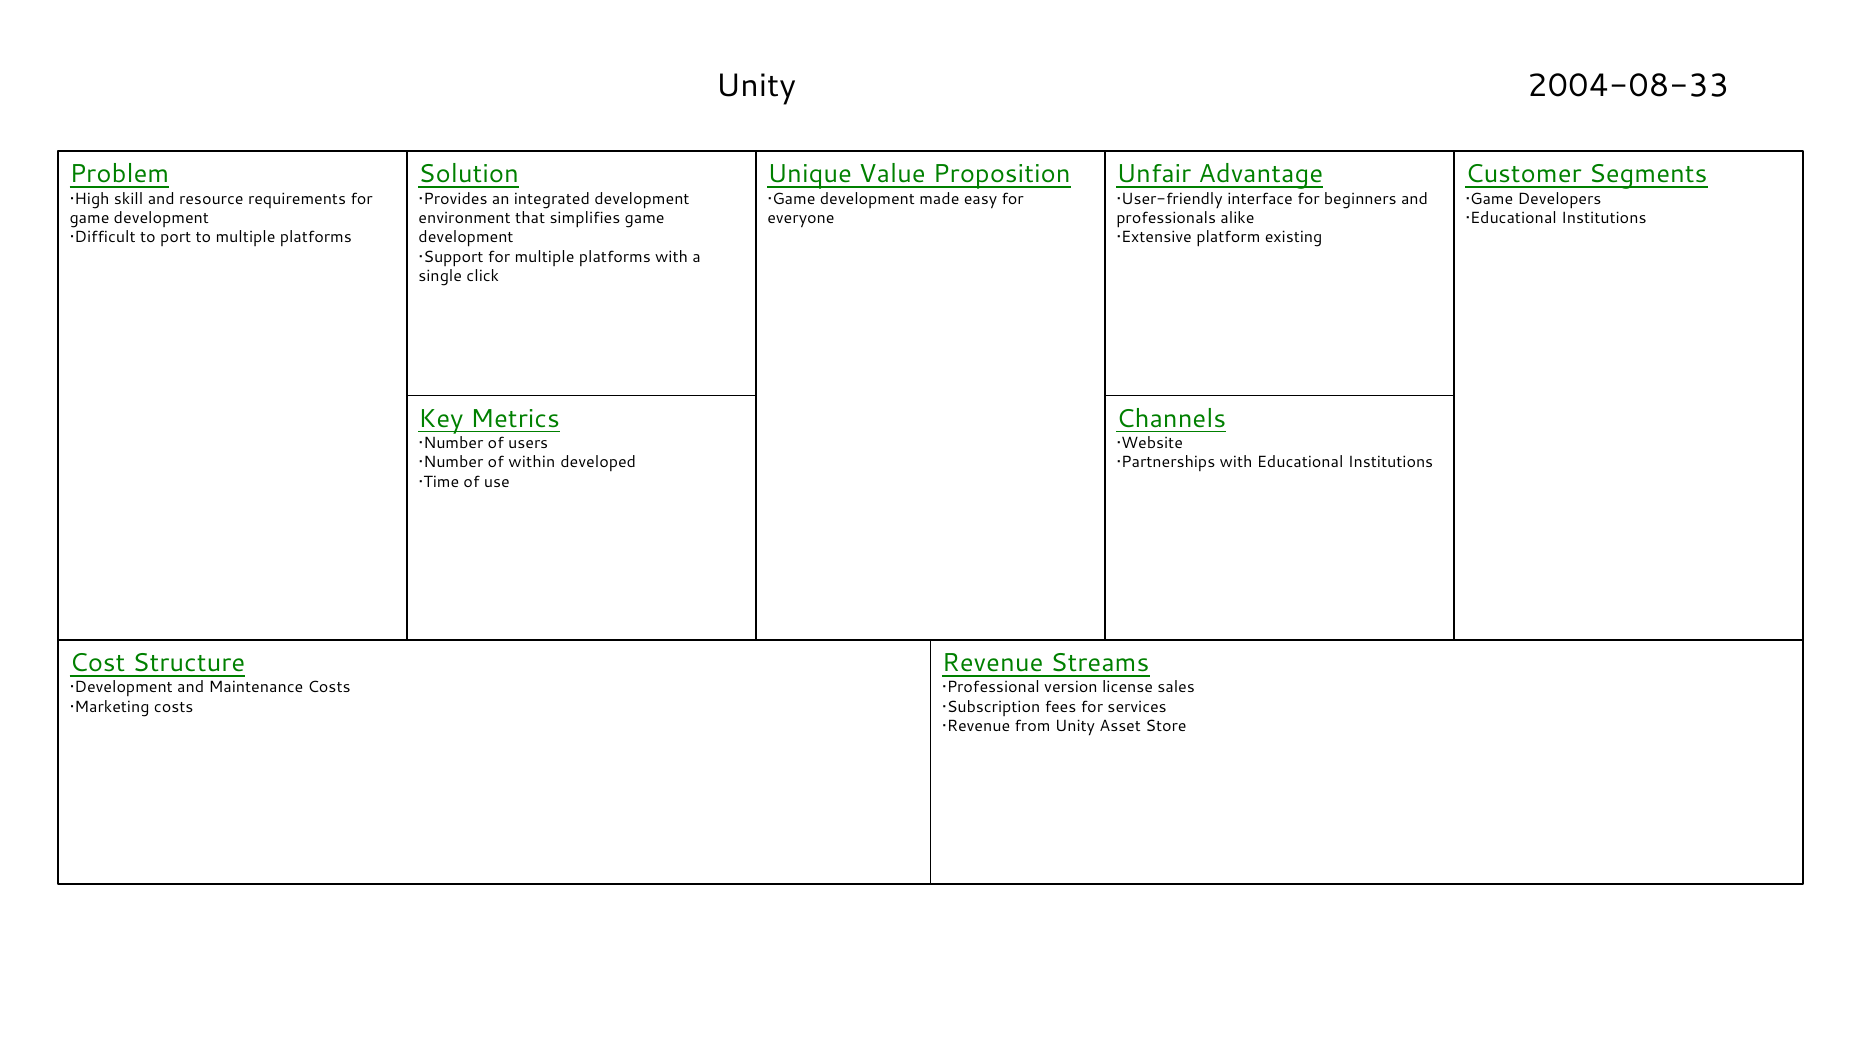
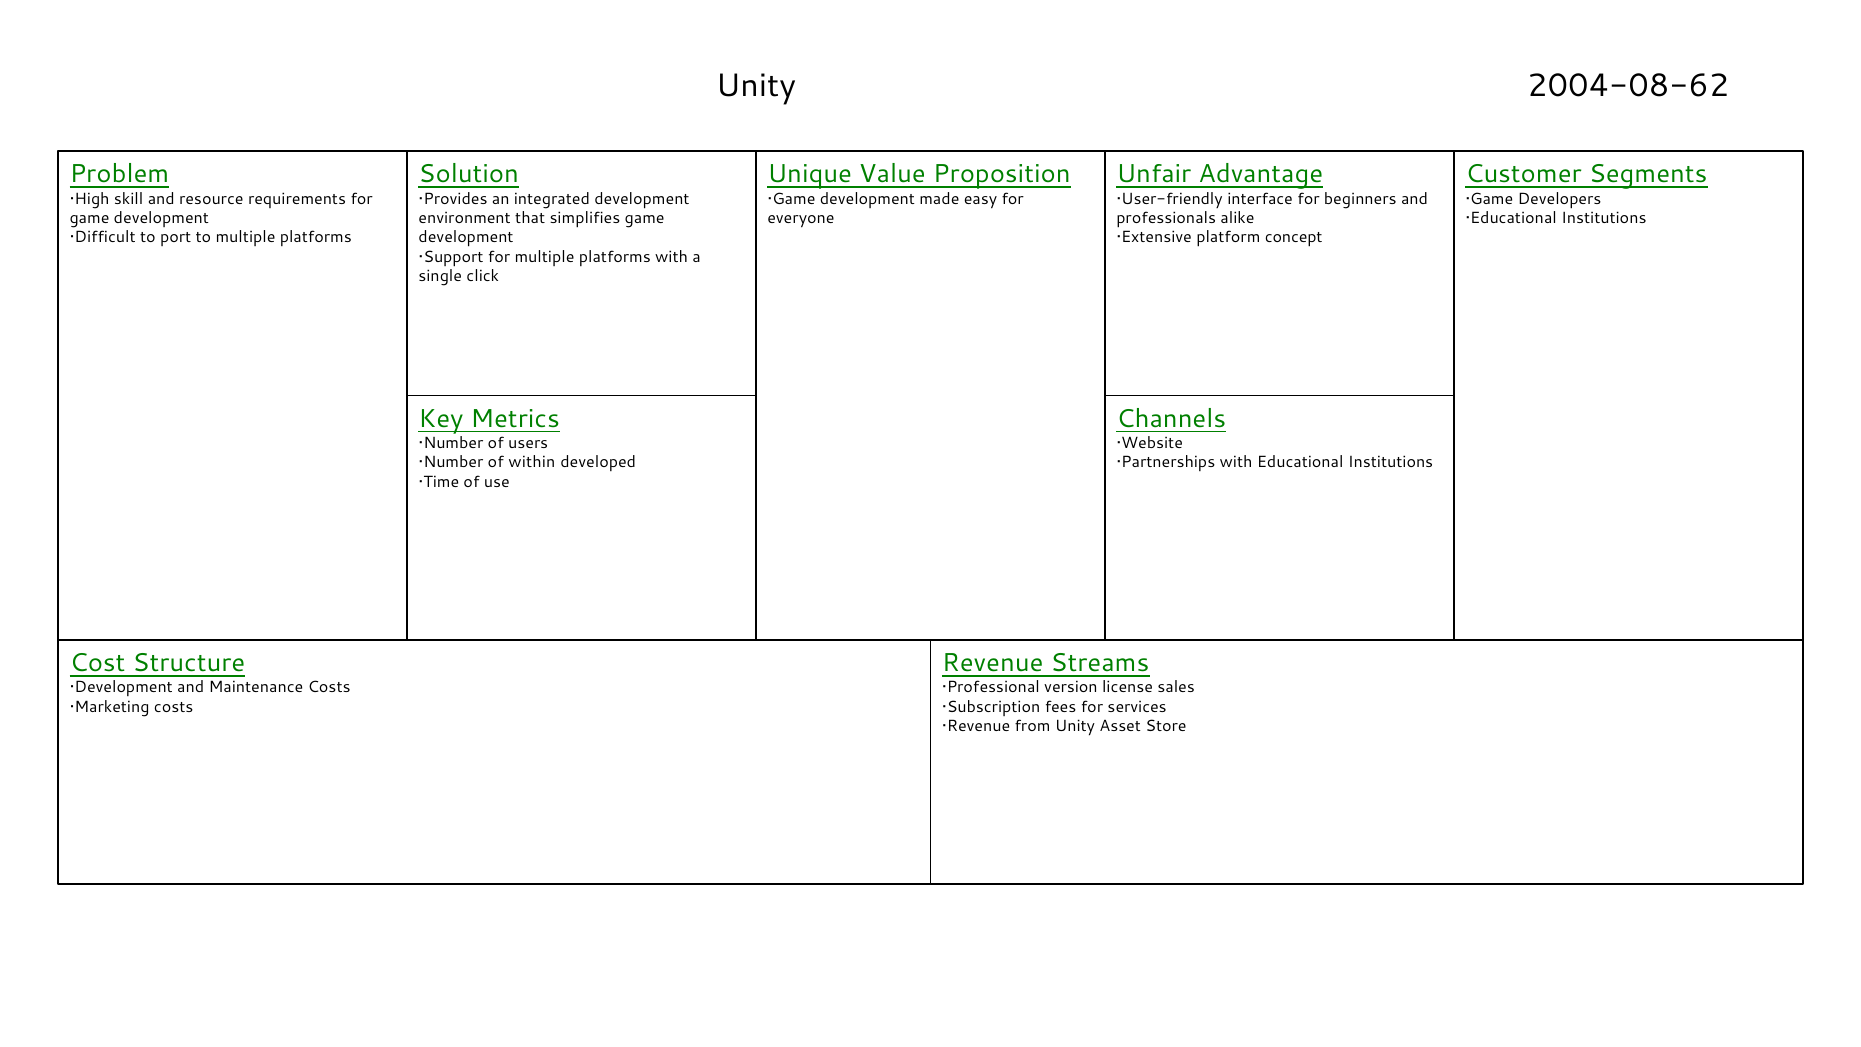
2004-08-33: 2004-08-33 -> 2004-08-62
existing: existing -> concept
